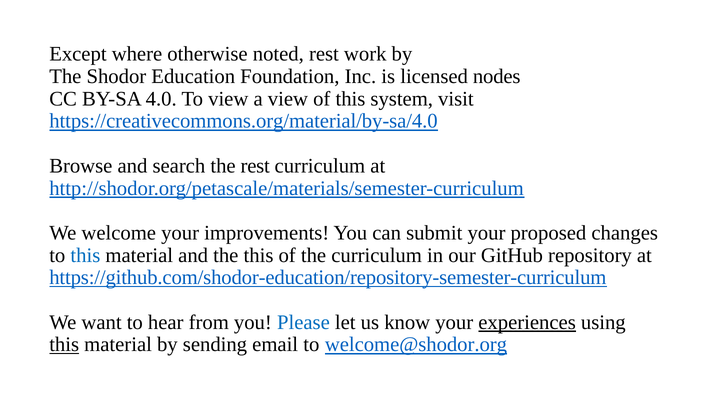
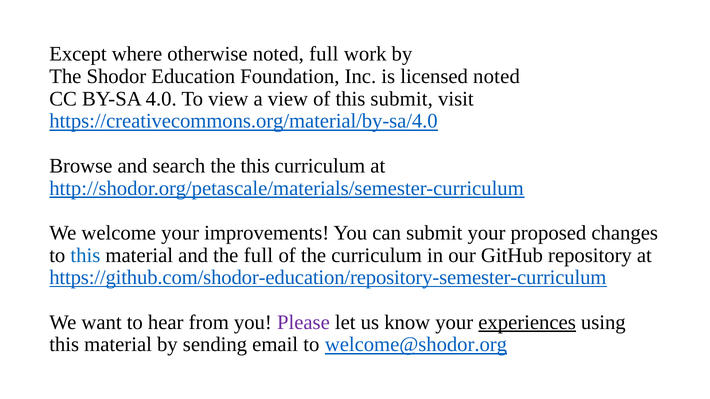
noted rest: rest -> full
licensed nodes: nodes -> noted
this system: system -> submit
the rest: rest -> this
the this: this -> full
Please colour: blue -> purple
this at (64, 345) underline: present -> none
